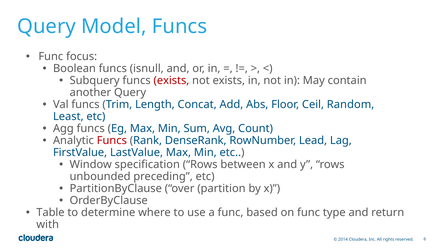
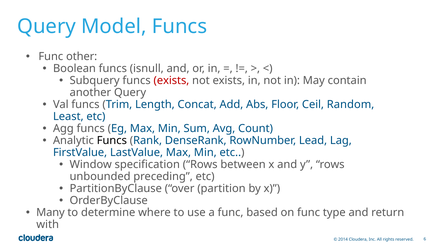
focus: focus -> other
Funcs at (112, 140) colour: red -> black
Table: Table -> Many
